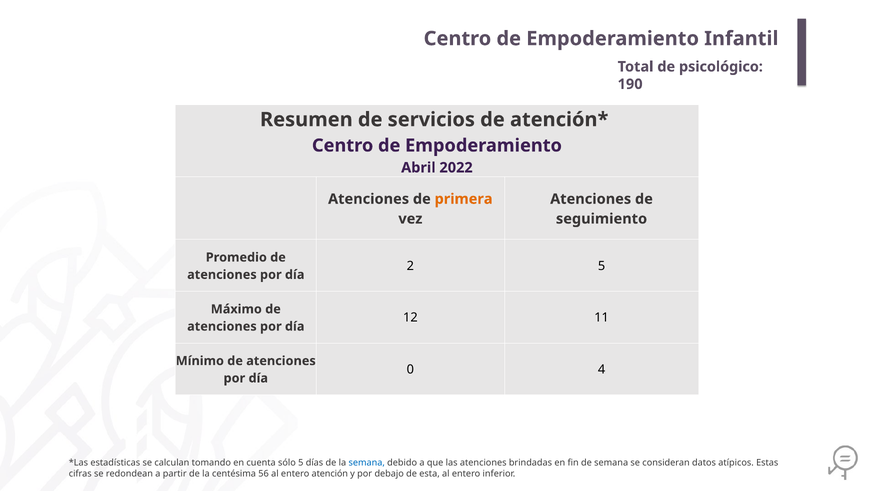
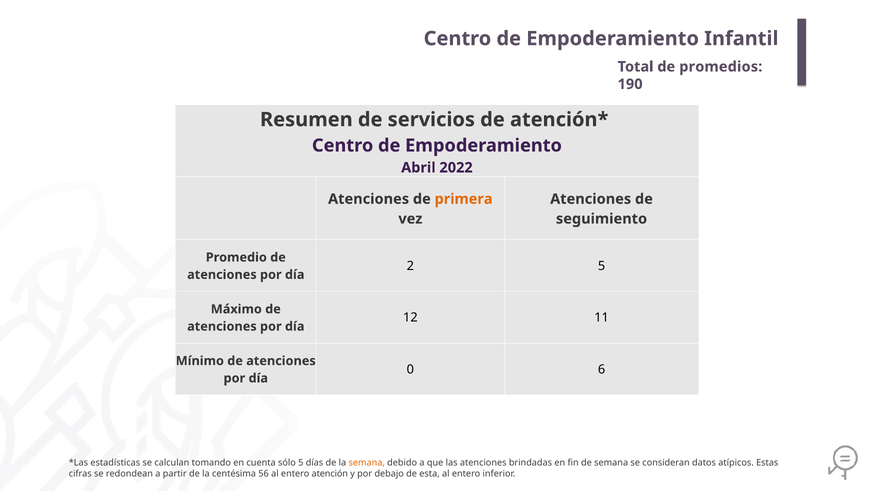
psicológico: psicológico -> promedios
4: 4 -> 6
semana at (367, 463) colour: blue -> orange
